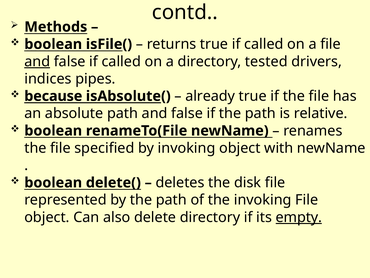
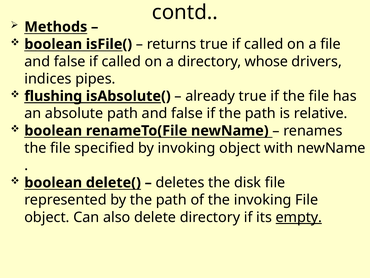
and at (37, 61) underline: present -> none
tested: tested -> whose
because: because -> flushing
